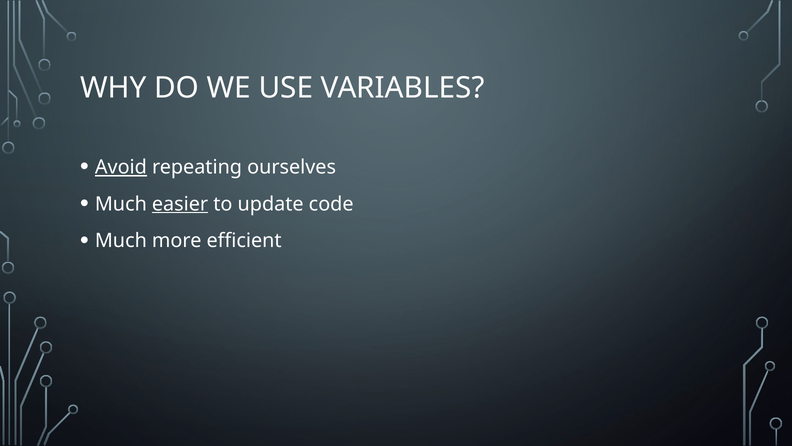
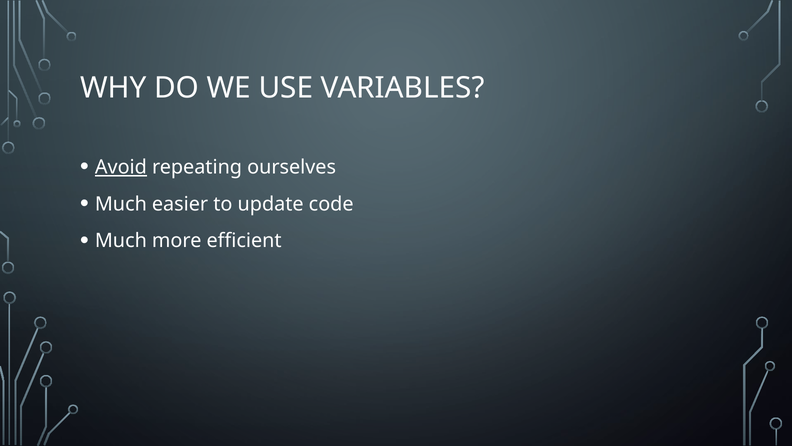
easier underline: present -> none
